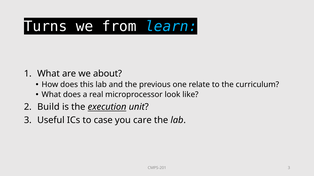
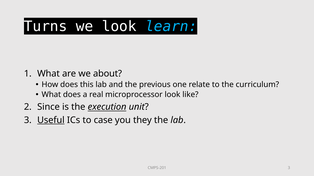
we from: from -> look
Build: Build -> Since
Useful underline: none -> present
care: care -> they
